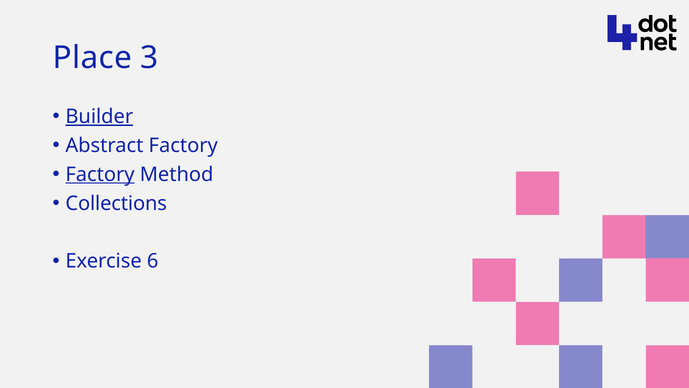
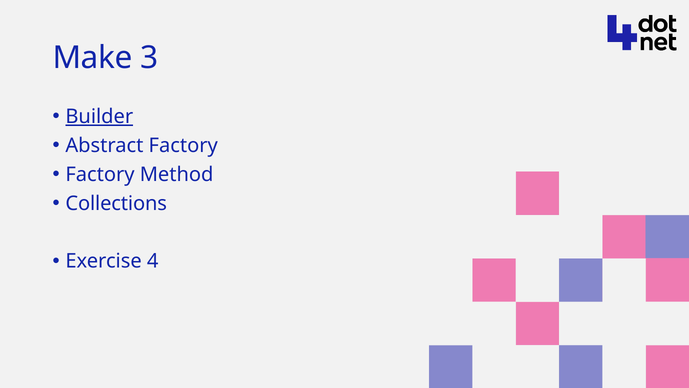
Place: Place -> Make
Factory at (100, 174) underline: present -> none
6: 6 -> 4
